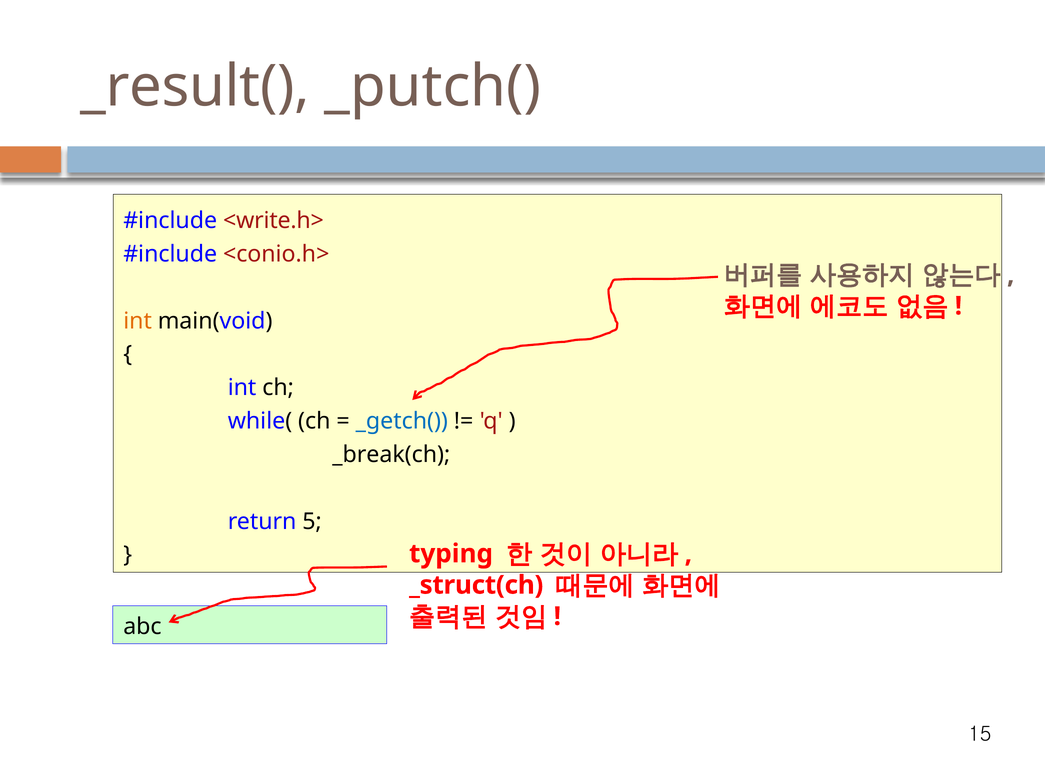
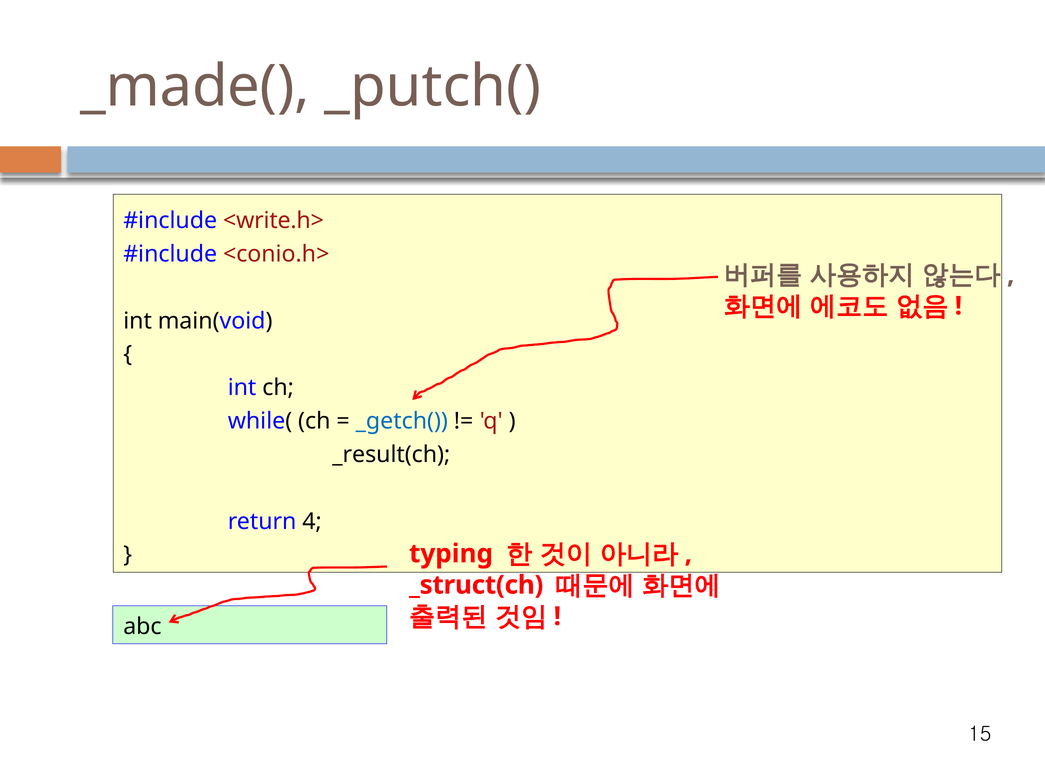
_result(: _result( -> _made(
int at (138, 321) colour: orange -> black
_break(ch: _break(ch -> _result(ch
5: 5 -> 4
